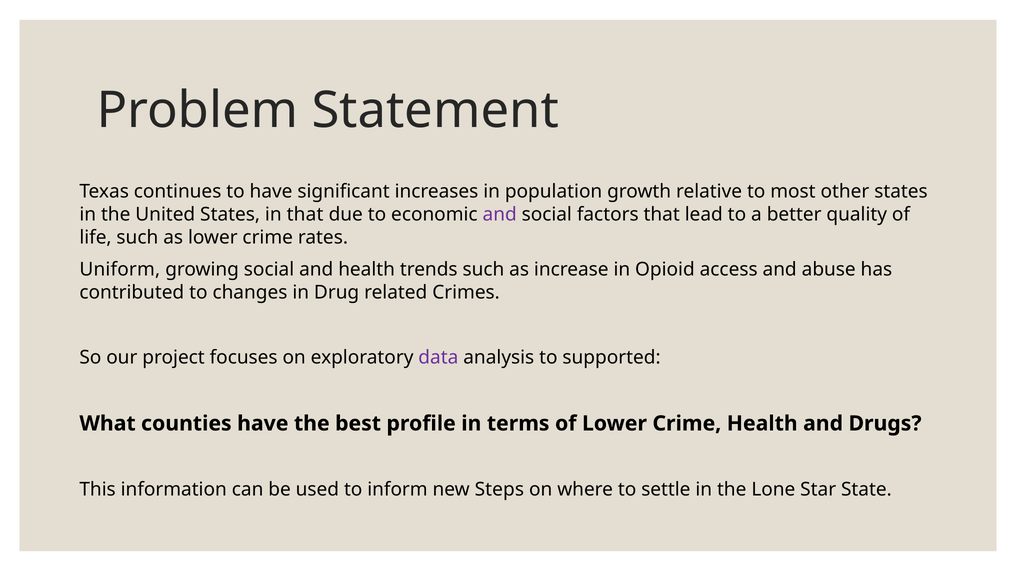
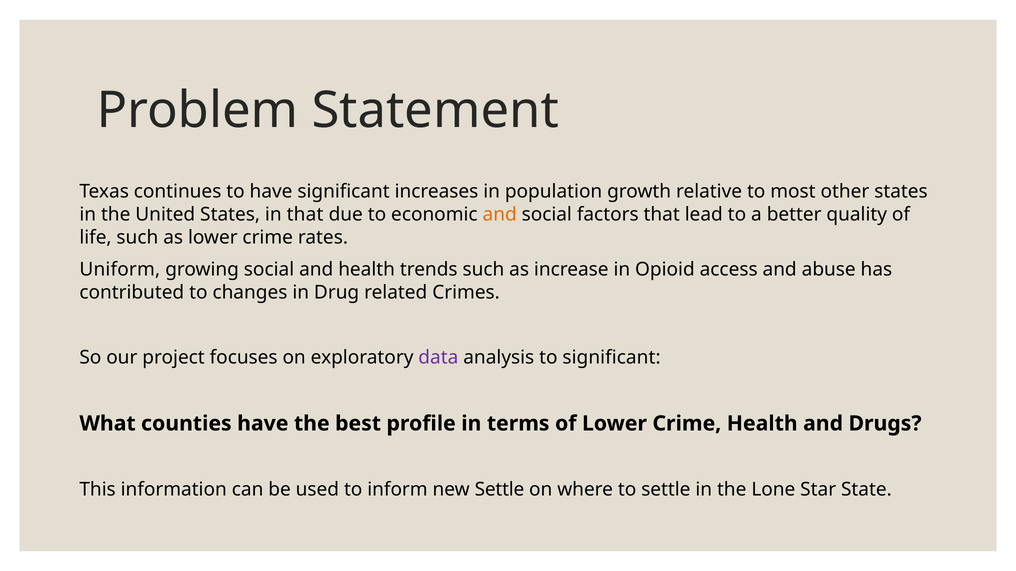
and at (500, 215) colour: purple -> orange
to supported: supported -> significant
new Steps: Steps -> Settle
